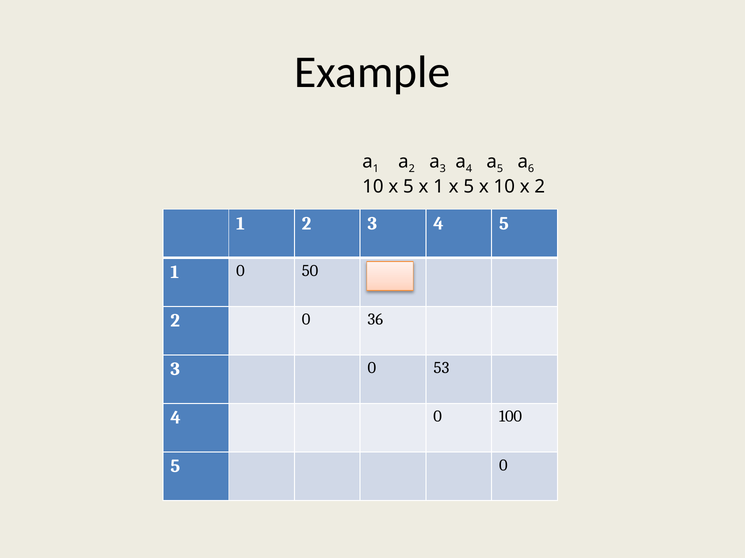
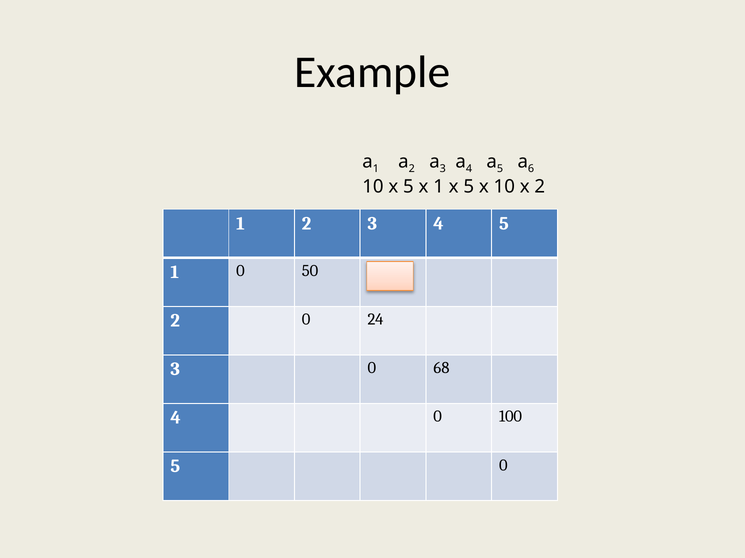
36: 36 -> 24
53: 53 -> 68
